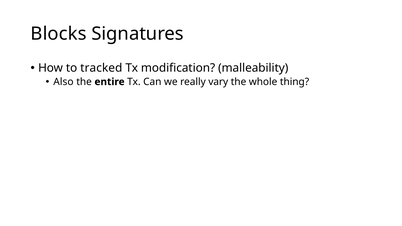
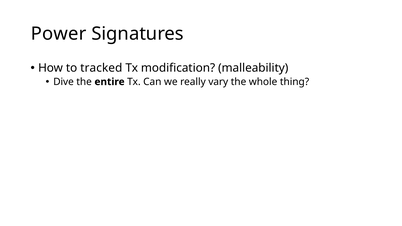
Blocks: Blocks -> Power
Also: Also -> Dive
